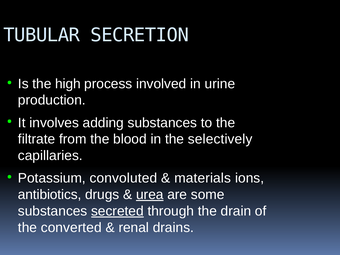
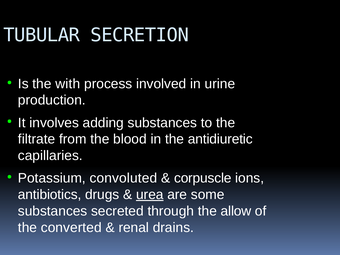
high: high -> with
selectively: selectively -> antidiuretic
materials: materials -> corpuscle
secreted underline: present -> none
drain: drain -> allow
